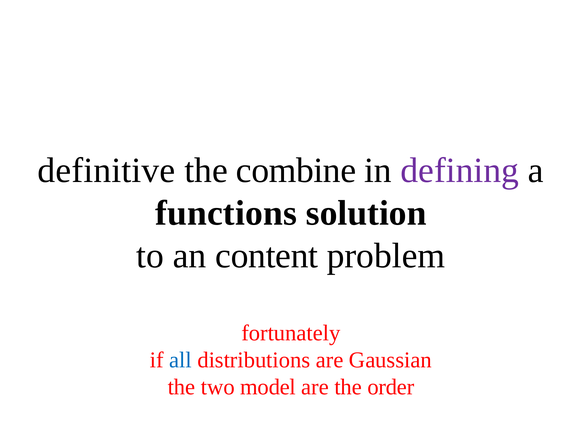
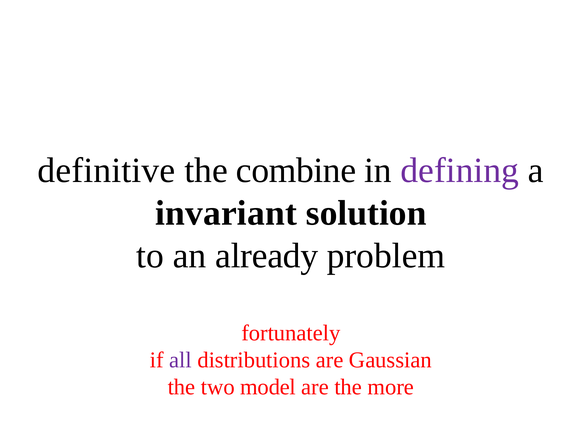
functions: functions -> invariant
content: content -> already
all colour: blue -> purple
order: order -> more
